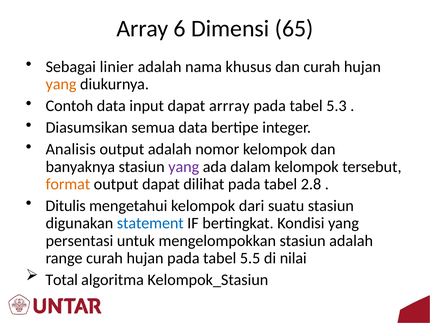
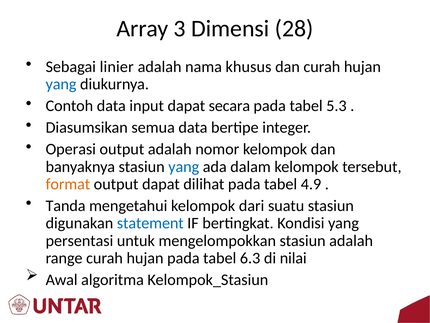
6: 6 -> 3
65: 65 -> 28
yang at (61, 84) colour: orange -> blue
arrray: arrray -> secara
Analisis: Analisis -> Operasi
yang at (184, 166) colour: purple -> blue
2.8: 2.8 -> 4.9
Ditulis: Ditulis -> Tanda
5.5: 5.5 -> 6.3
Total: Total -> Awal
